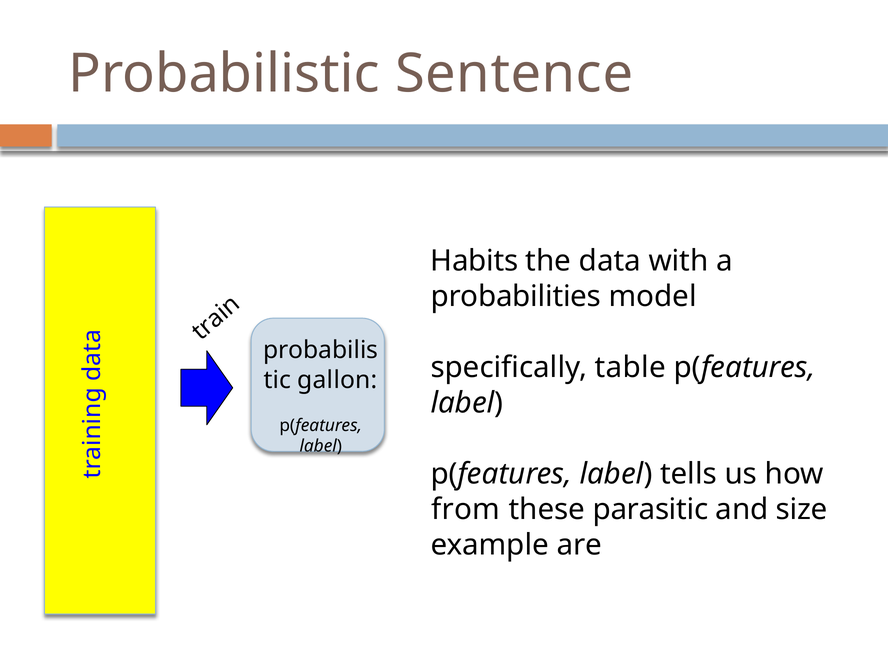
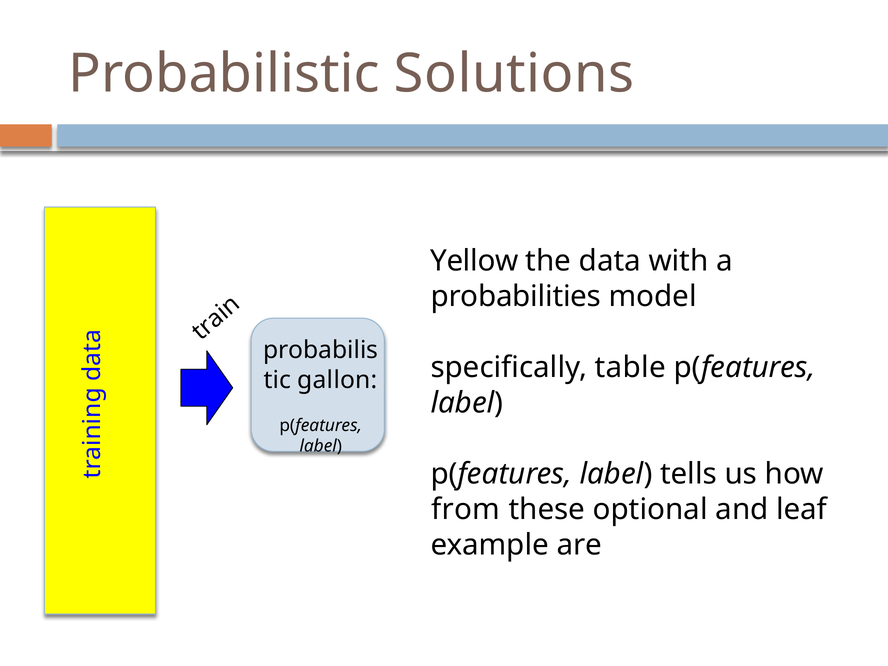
Sentence: Sentence -> Solutions
Habits: Habits -> Yellow
parasitic: parasitic -> optional
size: size -> leaf
